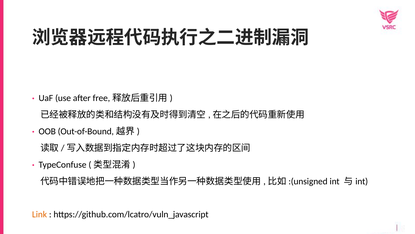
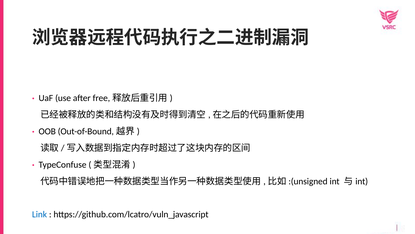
Link colour: orange -> blue
